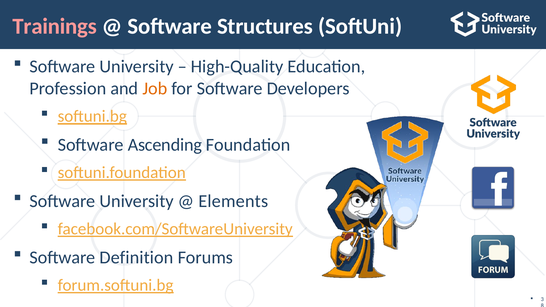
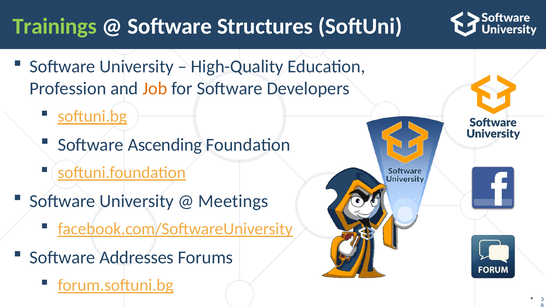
Trainings colour: pink -> light green
Elements: Elements -> Meetings
Definition: Definition -> Addresses
